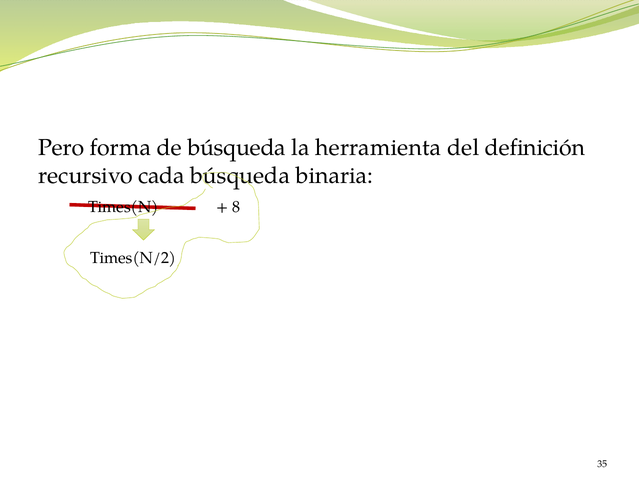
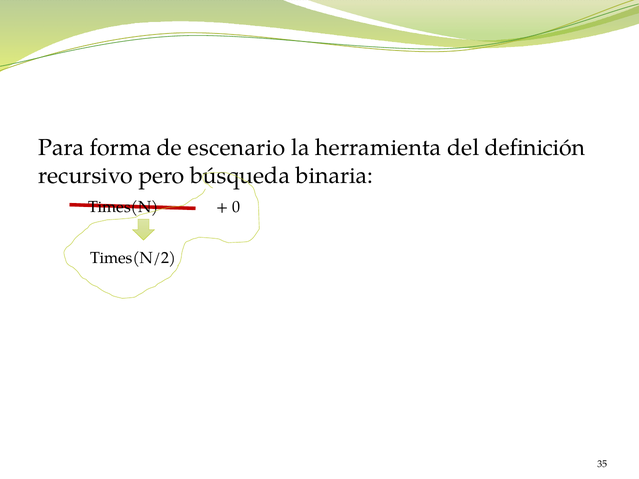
Pero: Pero -> Para
de búsqueda: búsqueda -> escenario
cada: cada -> pero
8: 8 -> 0
